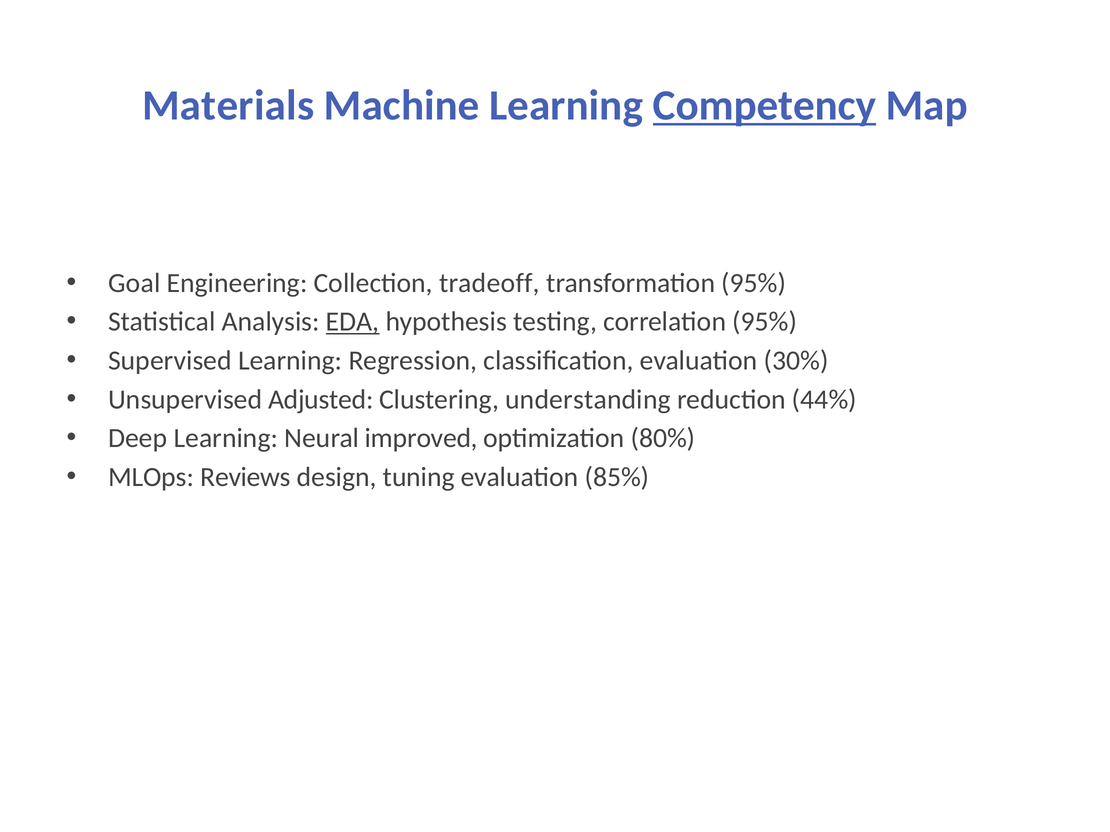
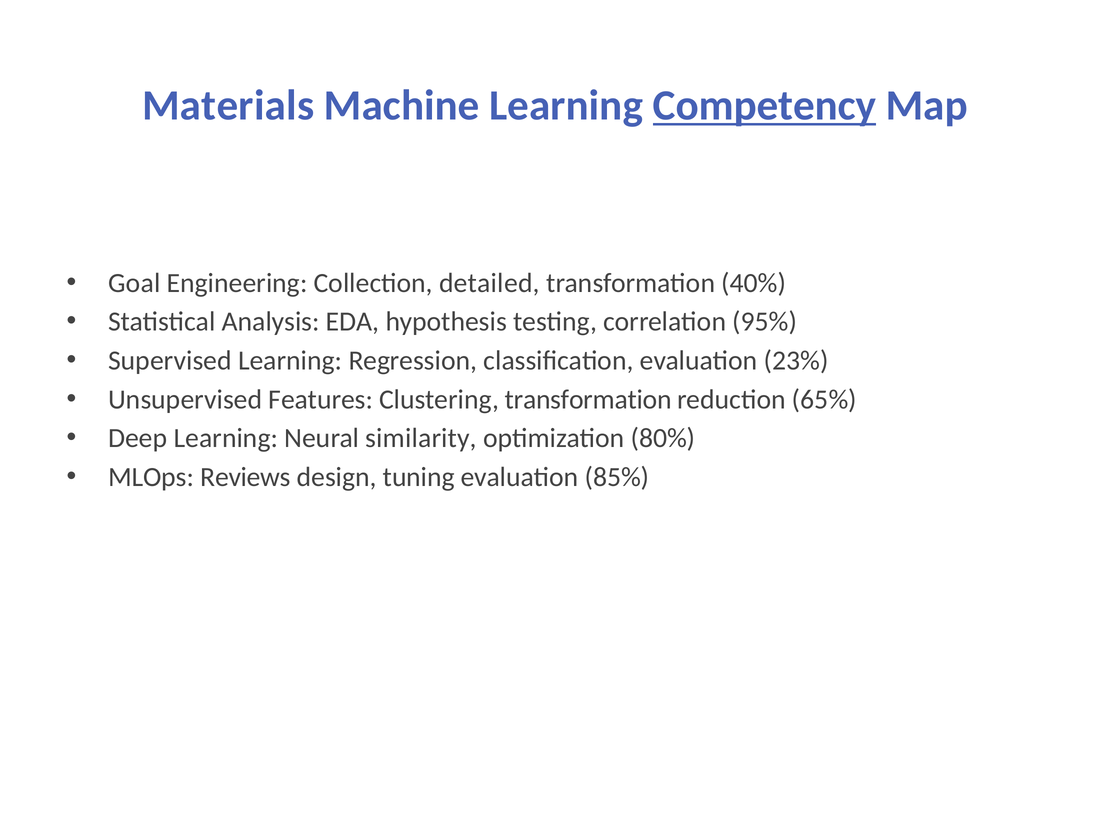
tradeoff: tradeoff -> detailed
transformation 95%: 95% -> 40%
EDA underline: present -> none
30%: 30% -> 23%
Adjusted: Adjusted -> Features
Clustering understanding: understanding -> transformation
44%: 44% -> 65%
improved: improved -> similarity
